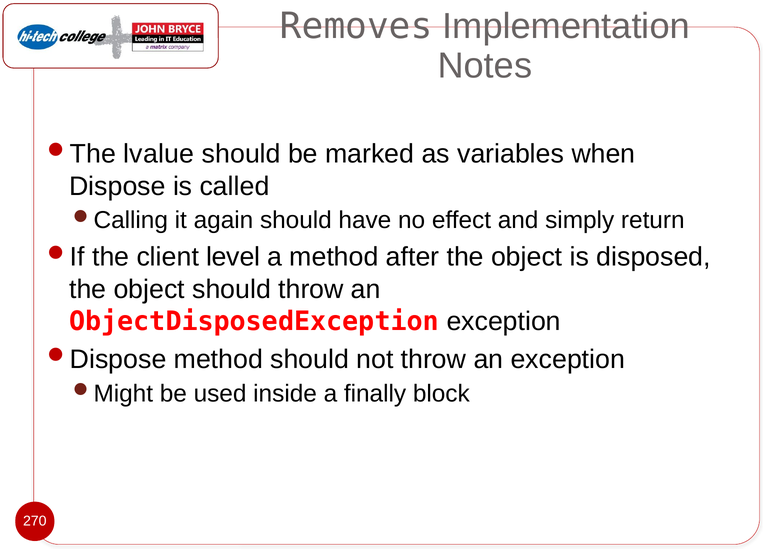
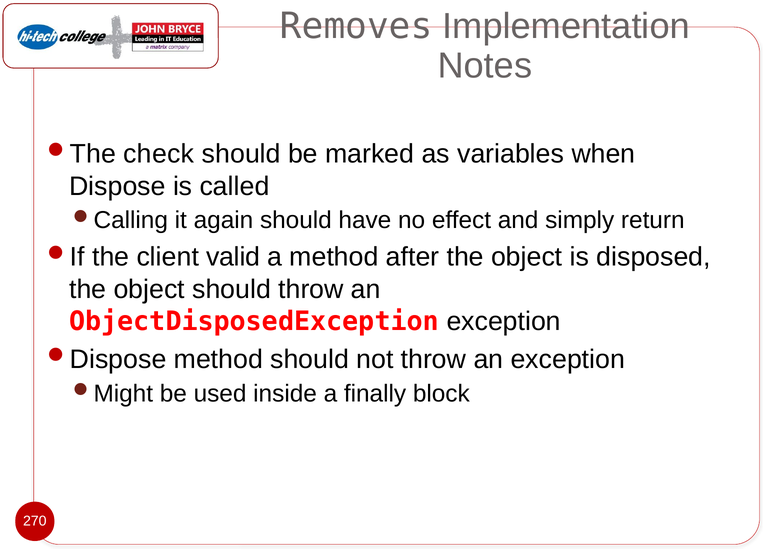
lvalue: lvalue -> check
level: level -> valid
